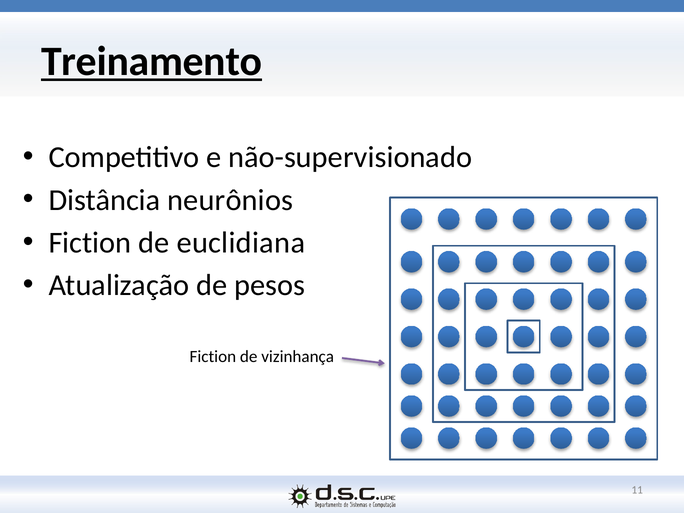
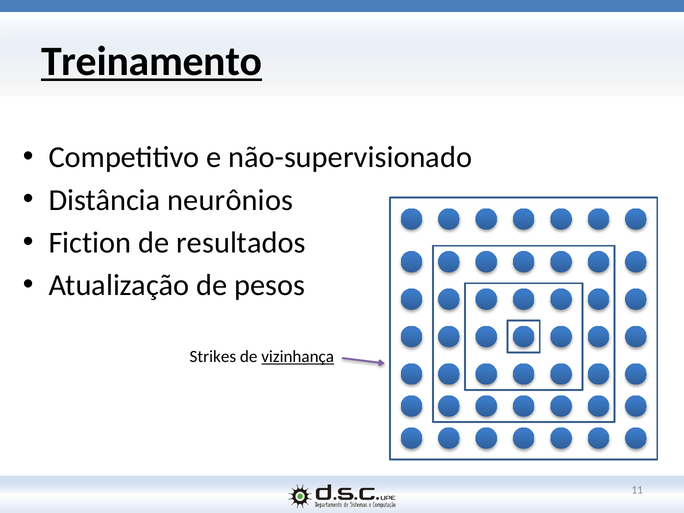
euclidiana: euclidiana -> resultados
Fiction at (213, 357): Fiction -> Strikes
vizinhança underline: none -> present
